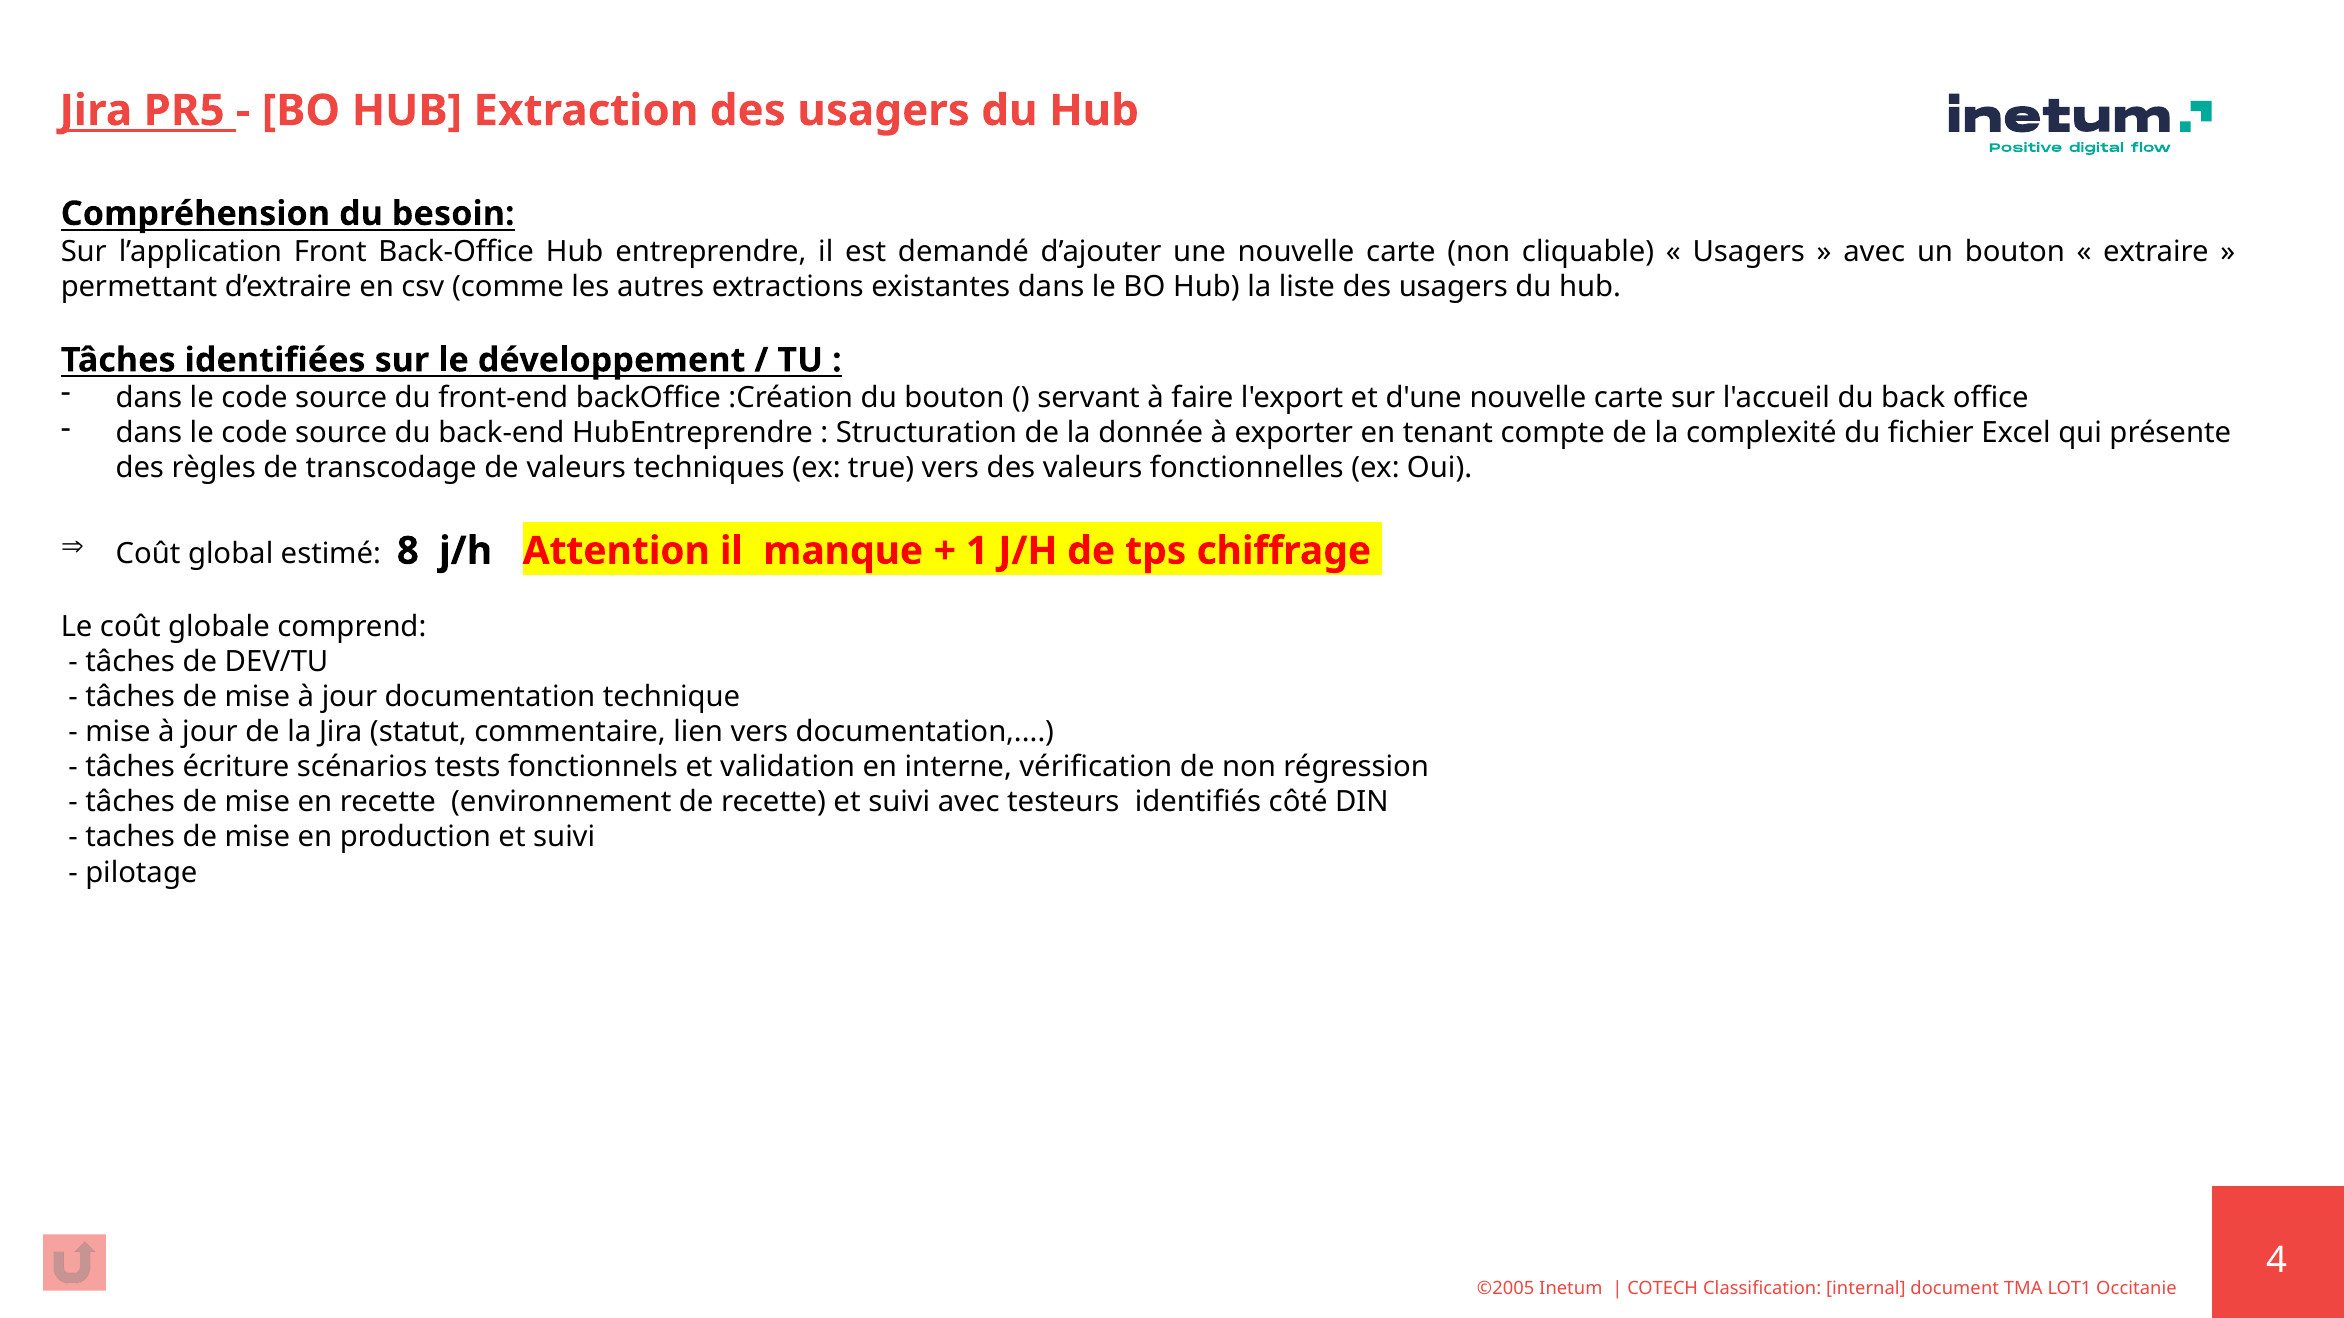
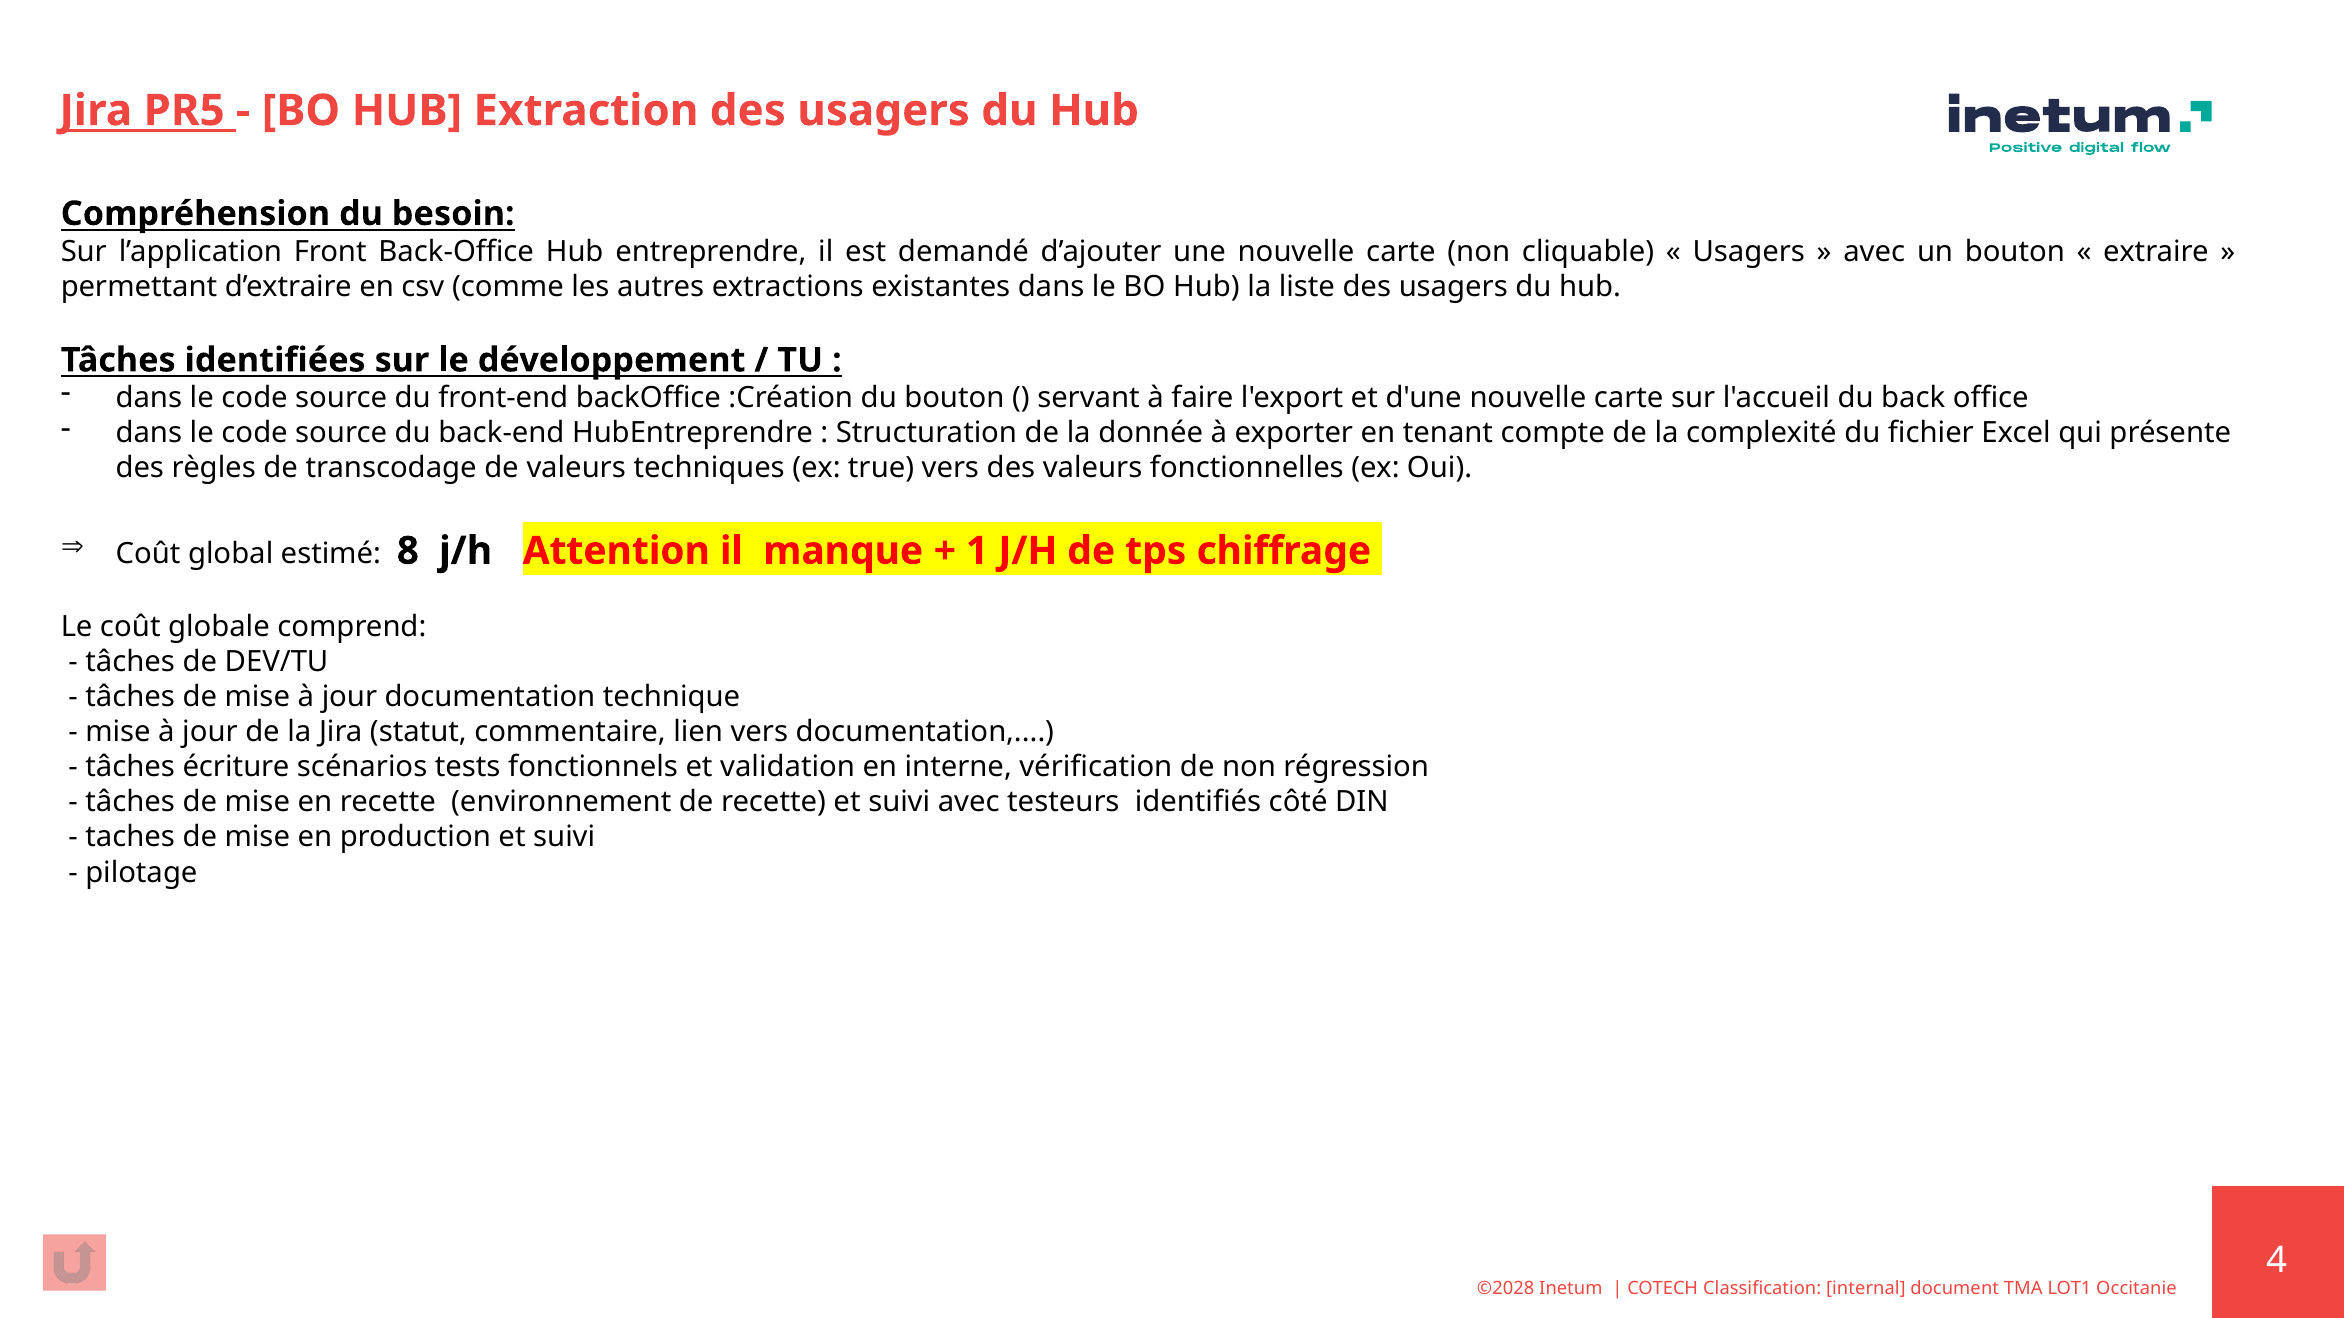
©2005: ©2005 -> ©2028
